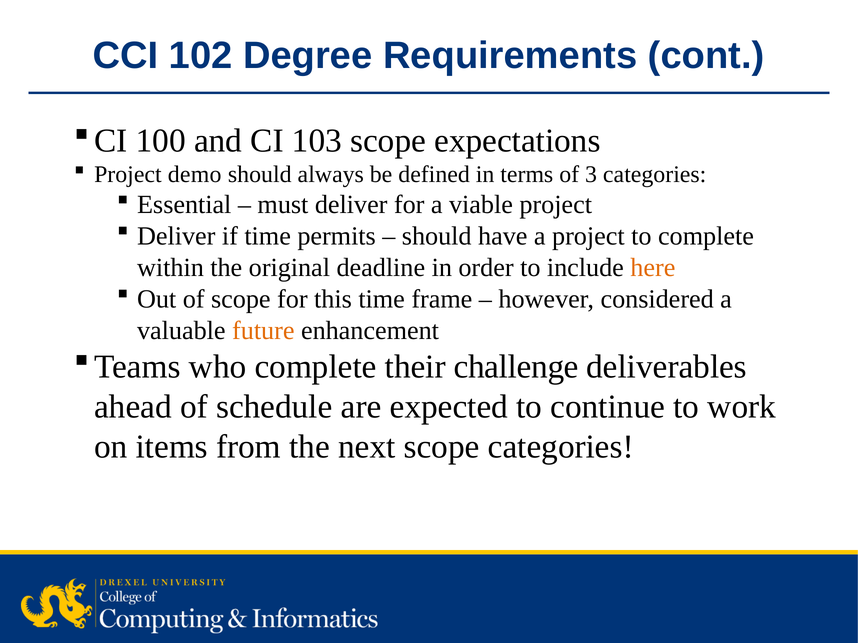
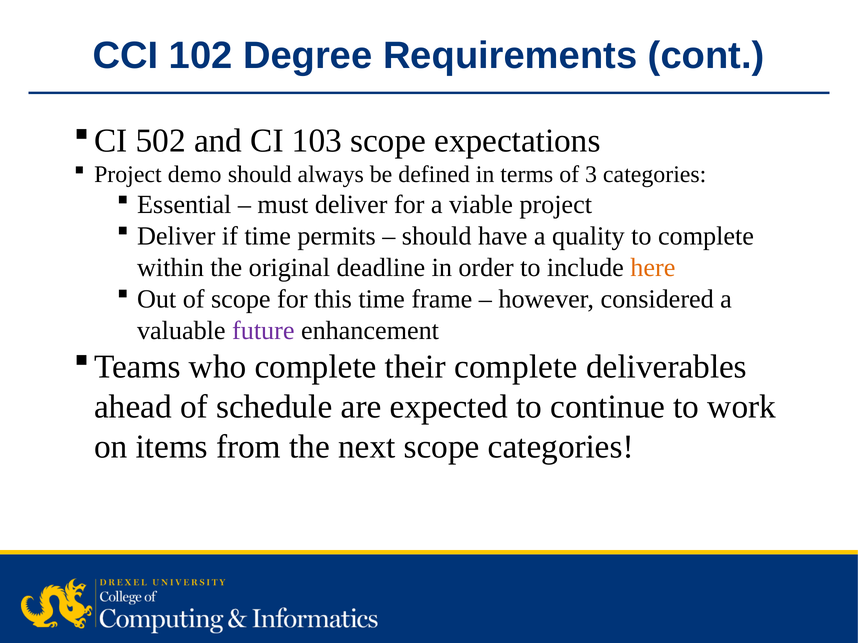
100: 100 -> 502
a project: project -> quality
future colour: orange -> purple
their challenge: challenge -> complete
